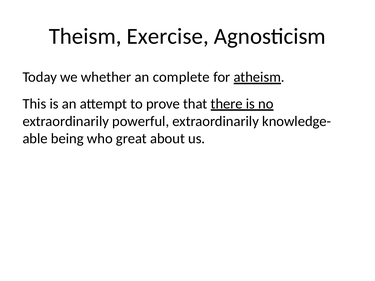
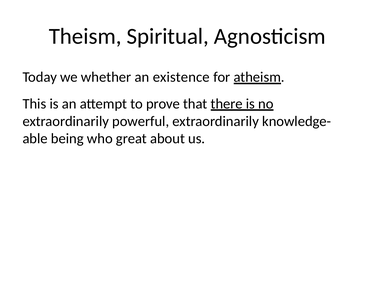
Exercise: Exercise -> Spiritual
complete: complete -> existence
